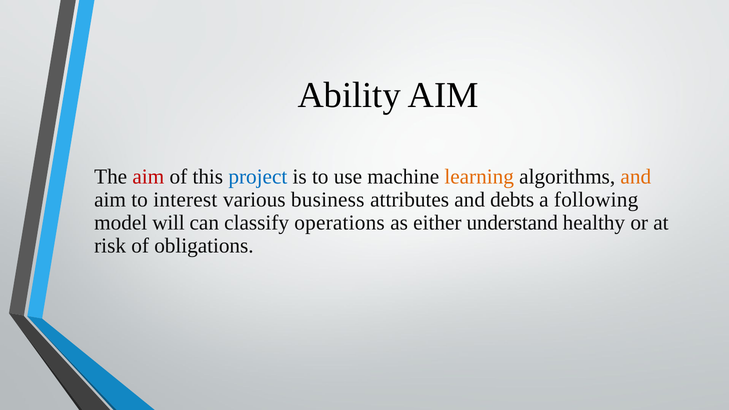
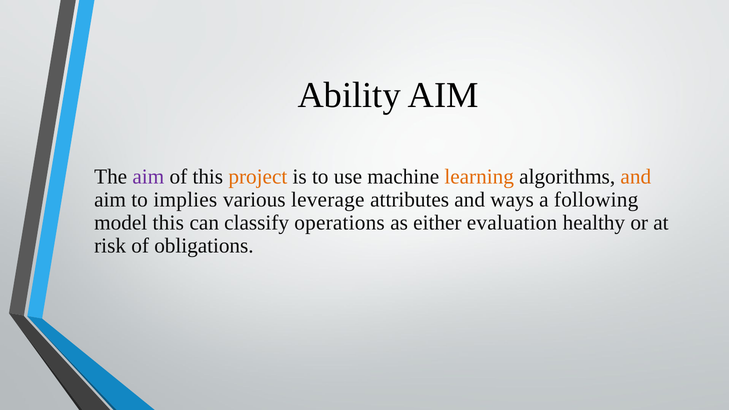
aim at (148, 177) colour: red -> purple
project colour: blue -> orange
interest: interest -> implies
business: business -> leverage
debts: debts -> ways
model will: will -> this
understand: understand -> evaluation
